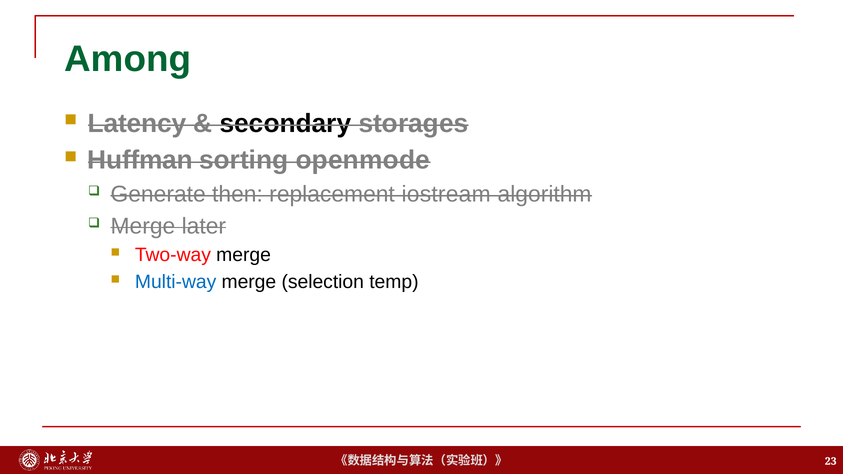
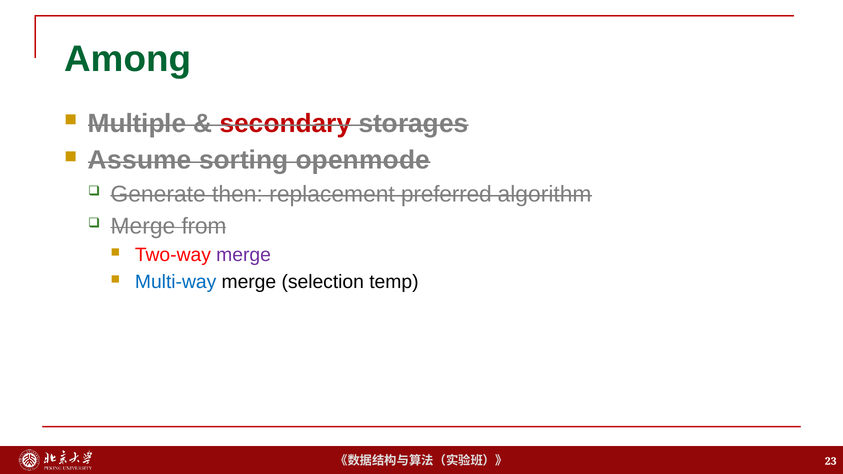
Latency: Latency -> Multiple
secondary colour: black -> red
Huffman: Huffman -> Assume
iostream: iostream -> preferred
later: later -> from
merge at (244, 255) colour: black -> purple
